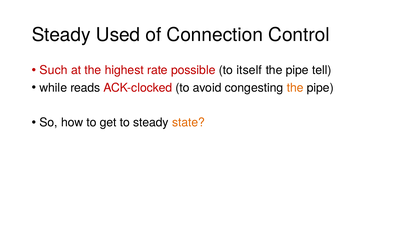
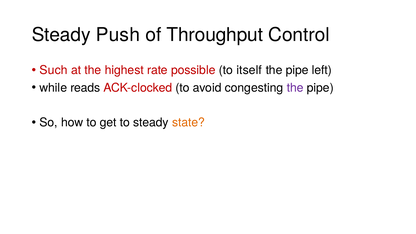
Used: Used -> Push
Connection: Connection -> Throughput
tell: tell -> left
the at (295, 88) colour: orange -> purple
